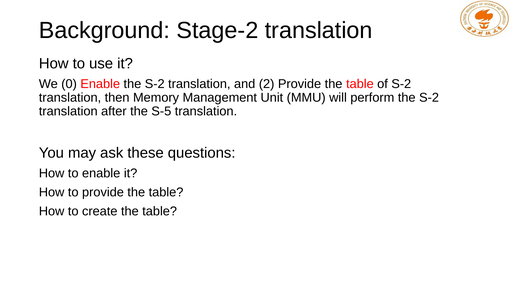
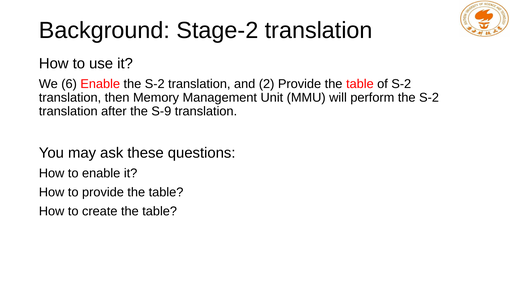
0: 0 -> 6
S-5: S-5 -> S-9
